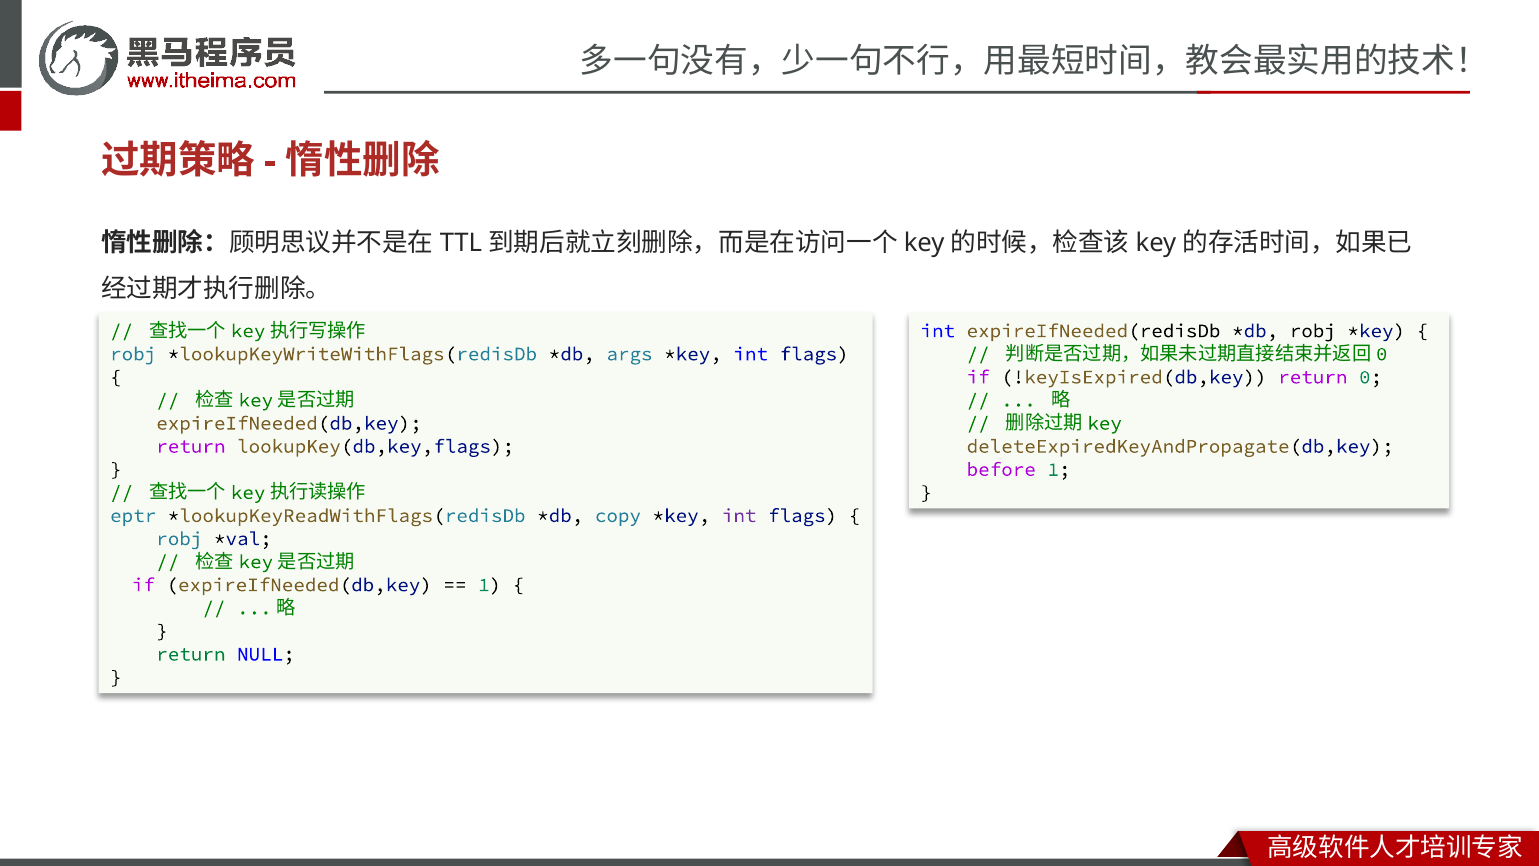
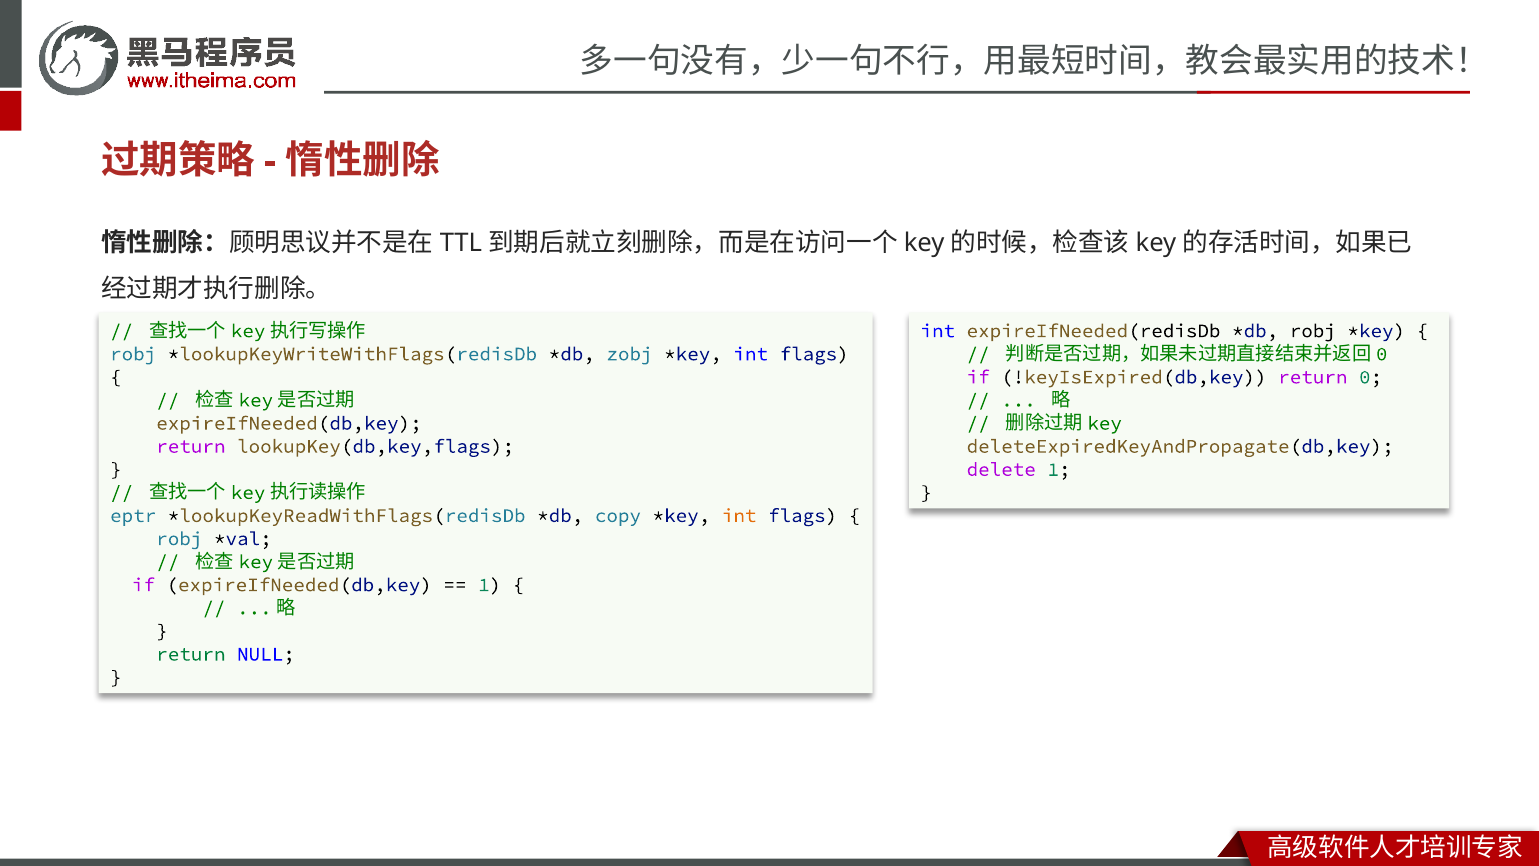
args: args -> zobj
before: before -> delete
int at (739, 515) colour: purple -> orange
